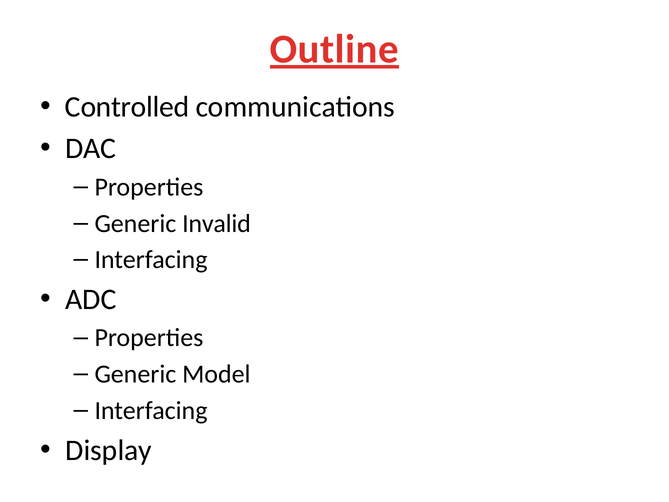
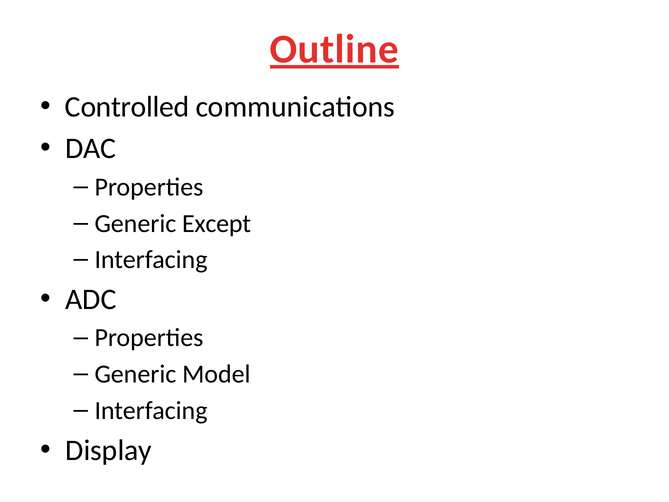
Invalid: Invalid -> Except
